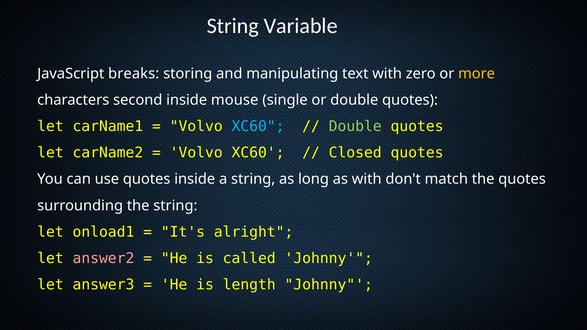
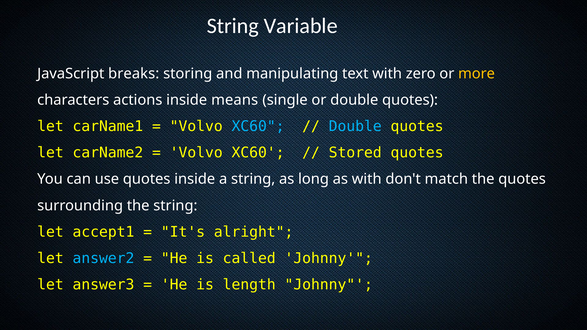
second: second -> actions
mouse: mouse -> means
Double at (355, 126) colour: light green -> light blue
Closed: Closed -> Stored
onload1: onload1 -> accept1
answer2 colour: pink -> light blue
